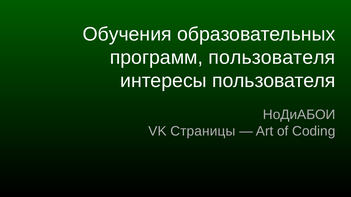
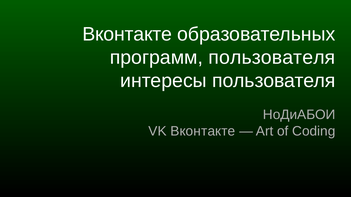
Обучения at (127, 34): Обучения -> Вконтакте
VK Страницы: Страницы -> Вконтакте
